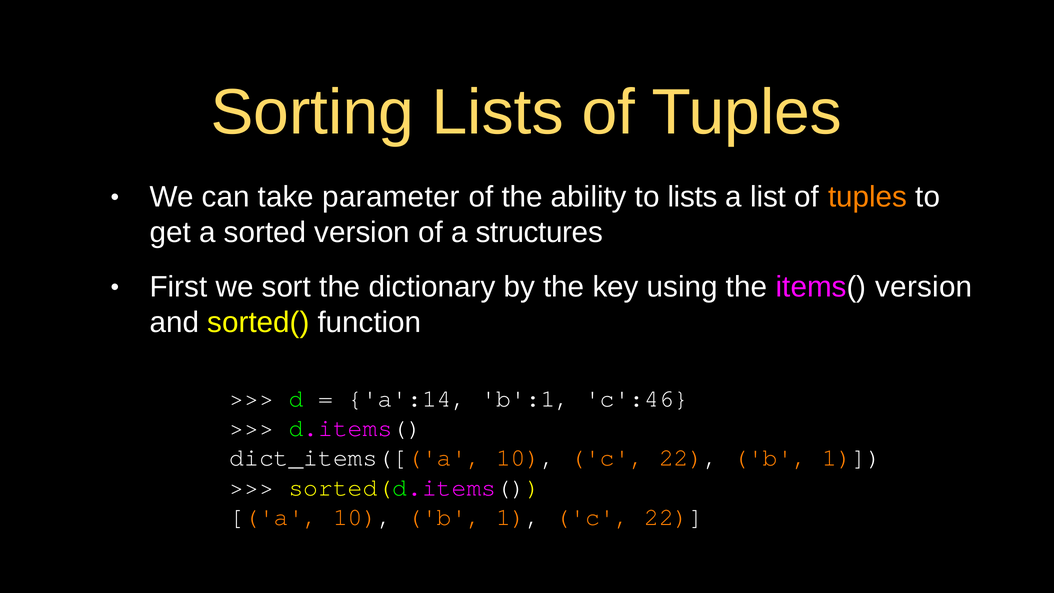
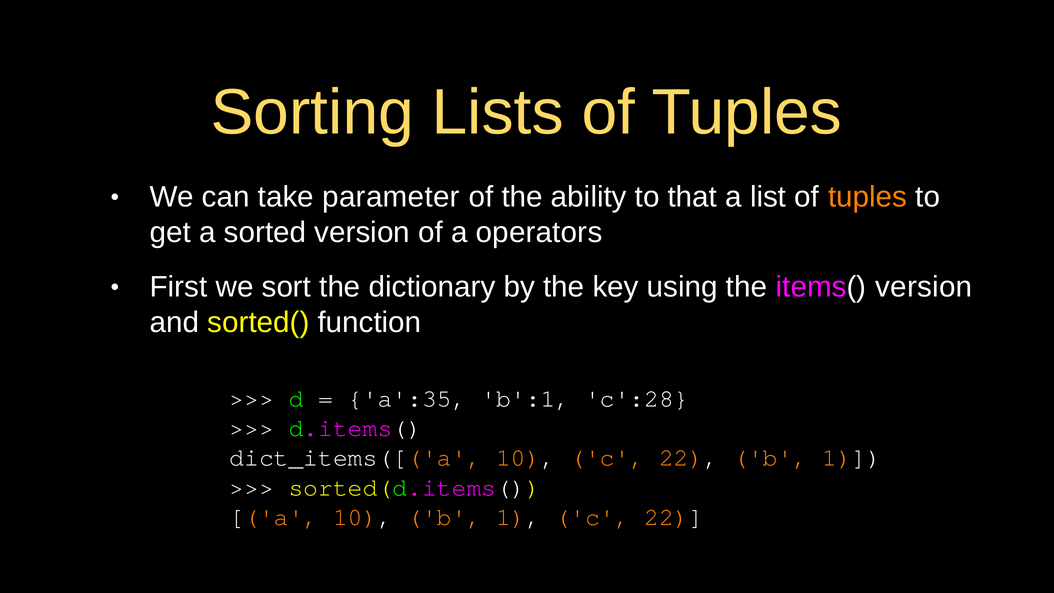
to lists: lists -> that
structures: structures -> operators
a':14: a':14 -> a':35
c':46: c':46 -> c':28
